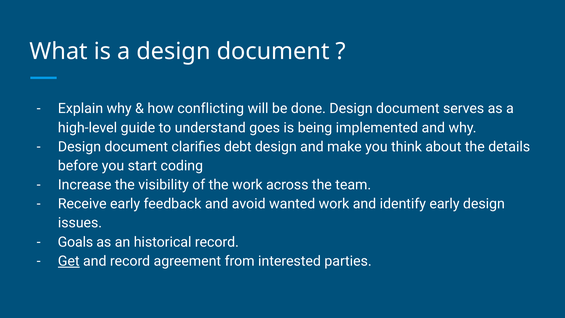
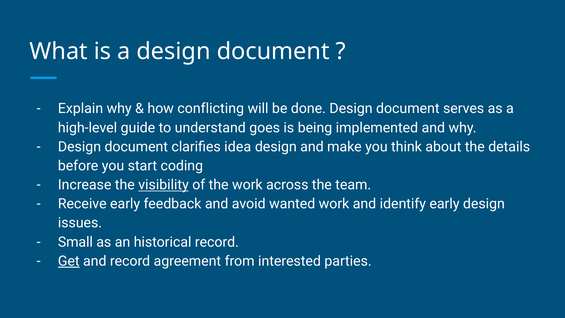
debt: debt -> idea
visibility underline: none -> present
Goals: Goals -> Small
